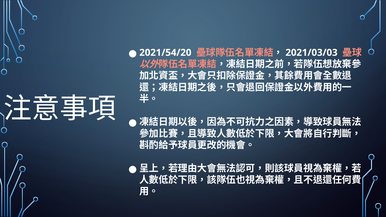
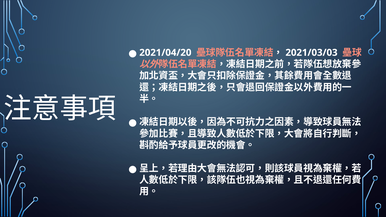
2021/54/20: 2021/54/20 -> 2021/04/20
